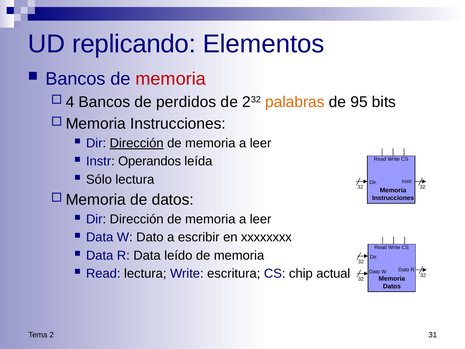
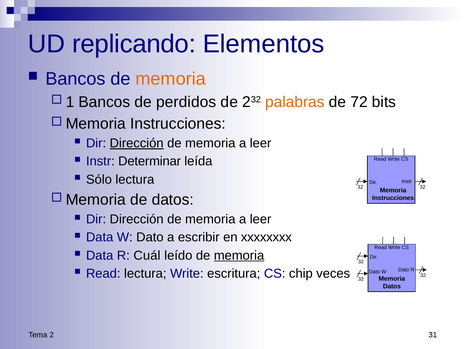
memoria at (171, 79) colour: red -> orange
4: 4 -> 1
95: 95 -> 72
Operandos: Operandos -> Determinar
R Data: Data -> Cuál
memoria at (239, 255) underline: none -> present
actual: actual -> veces
